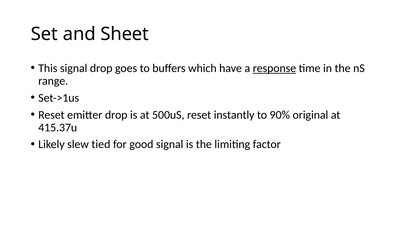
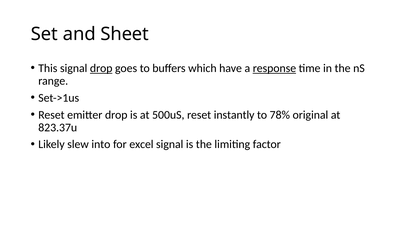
drop at (101, 68) underline: none -> present
90%: 90% -> 78%
415.37u: 415.37u -> 823.37u
tied: tied -> into
good: good -> excel
